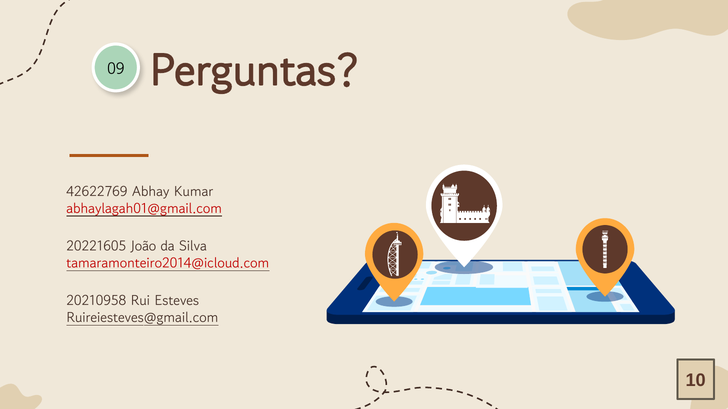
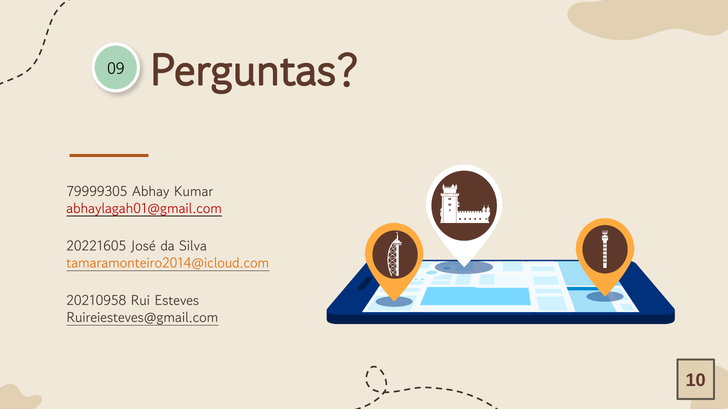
42622769: 42622769 -> 79999305
João: João -> José
tamaramonteiro2014@icloud.com colour: red -> orange
